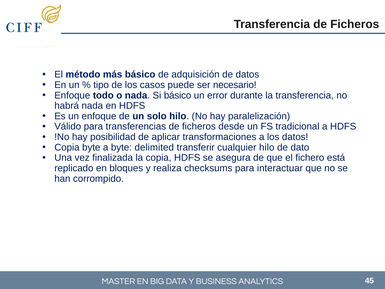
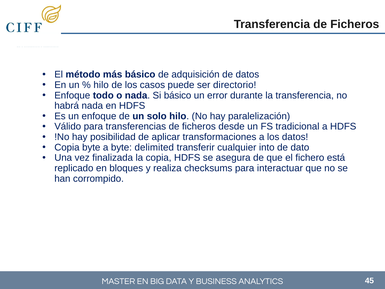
tipo at (101, 85): tipo -> hilo
necesario: necesario -> directorio
cualquier hilo: hilo -> into
